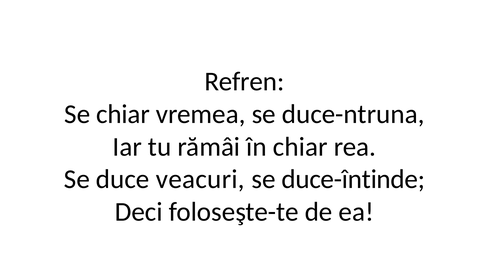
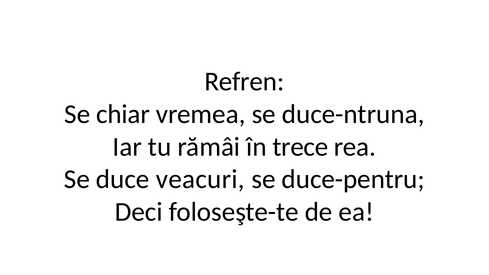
în chiar: chiar -> trece
duce-întinde: duce-întinde -> duce-pentru
